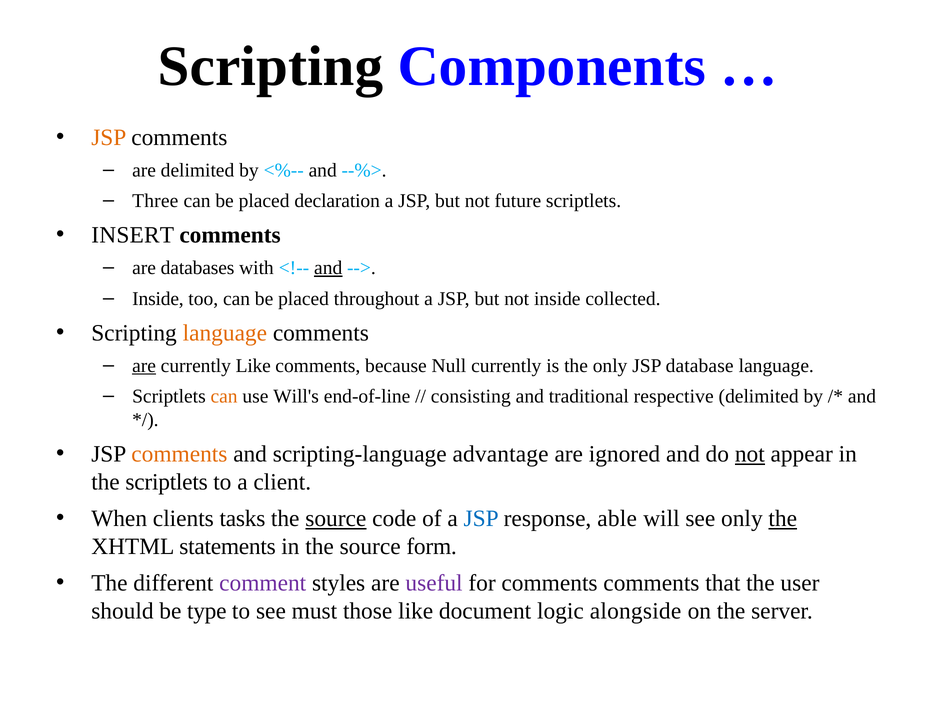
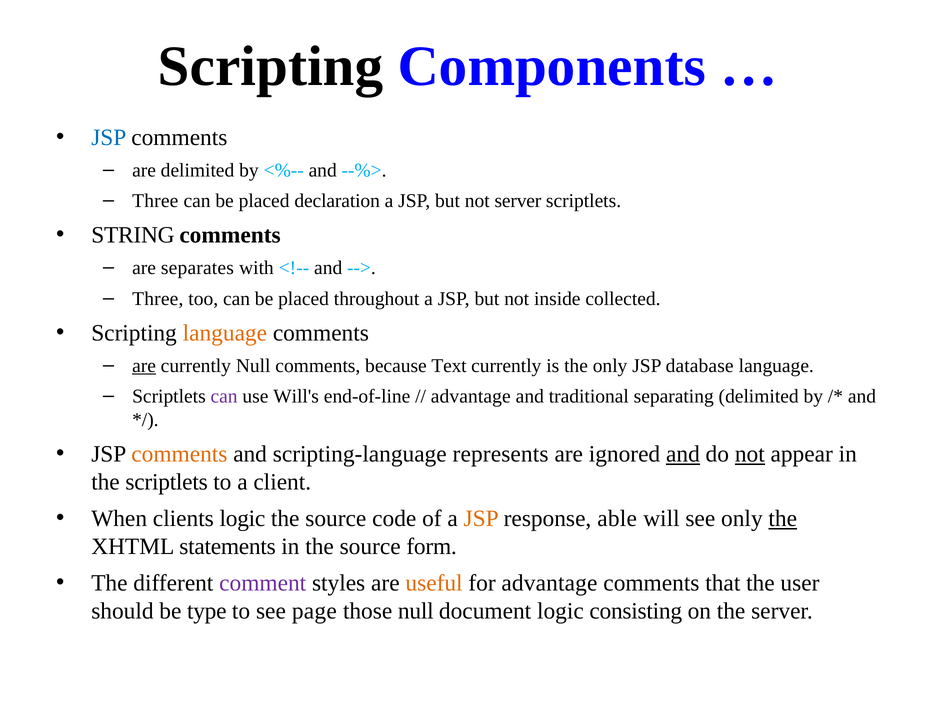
JSP at (109, 137) colour: orange -> blue
not future: future -> server
INSERT: INSERT -> STRING
databases: databases -> separates
and at (328, 268) underline: present -> none
Inside at (158, 299): Inside -> Three
currently Like: Like -> Null
Null: Null -> Text
can at (224, 396) colour: orange -> purple
consisting at (471, 396): consisting -> advantage
respective: respective -> separating
advantage: advantage -> represents
and at (683, 454) underline: none -> present
clients tasks: tasks -> logic
source at (336, 519) underline: present -> none
JSP at (481, 519) colour: blue -> orange
useful colour: purple -> orange
for comments: comments -> advantage
must: must -> page
those like: like -> null
alongside: alongside -> consisting
